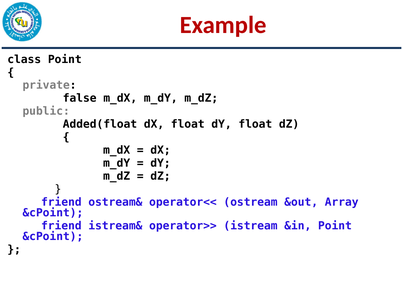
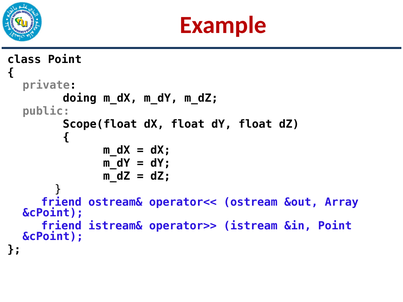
false: false -> doing
Added(float: Added(float -> Scope(float
